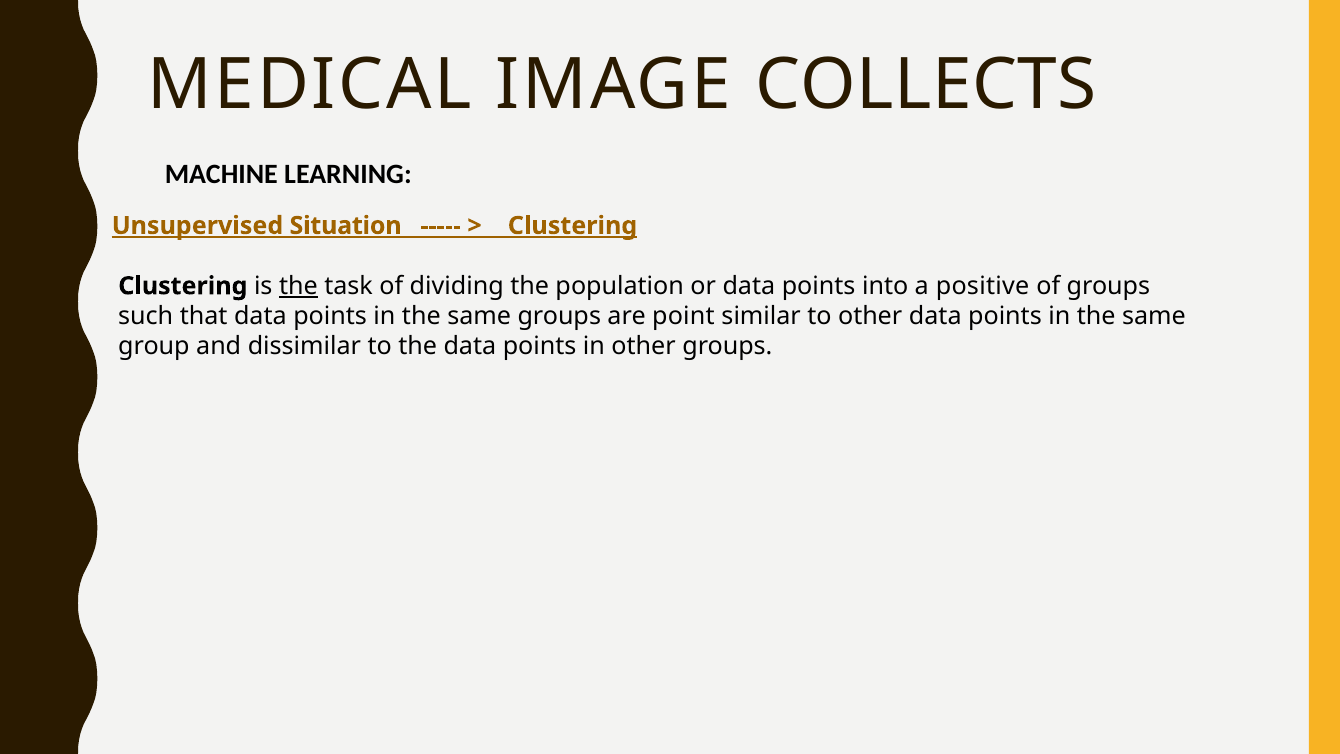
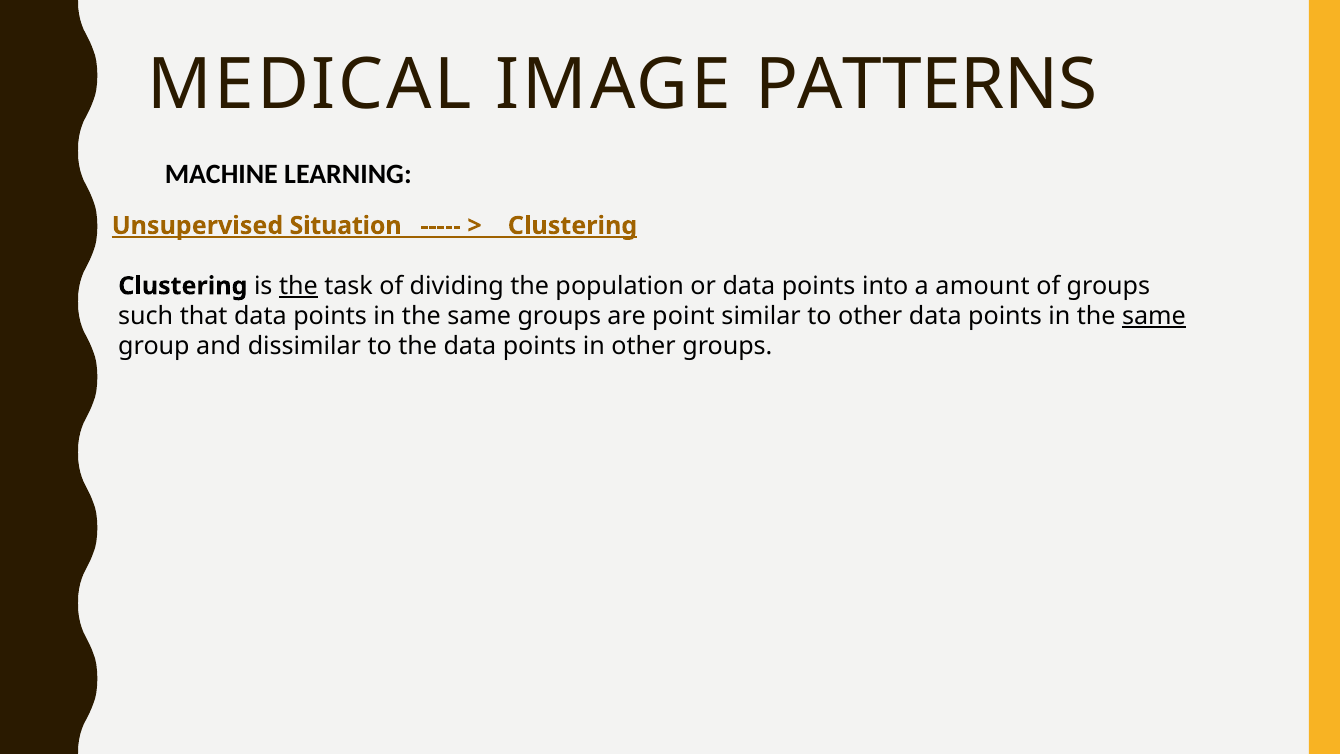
COLLECTS: COLLECTS -> PATTERNS
positive: positive -> amount
same at (1154, 316) underline: none -> present
